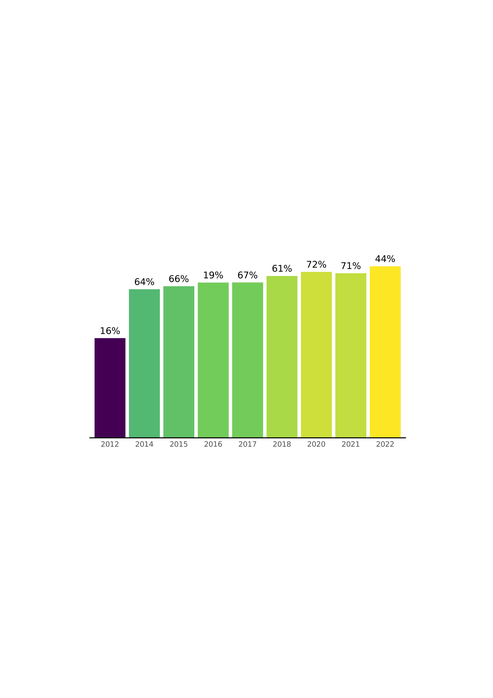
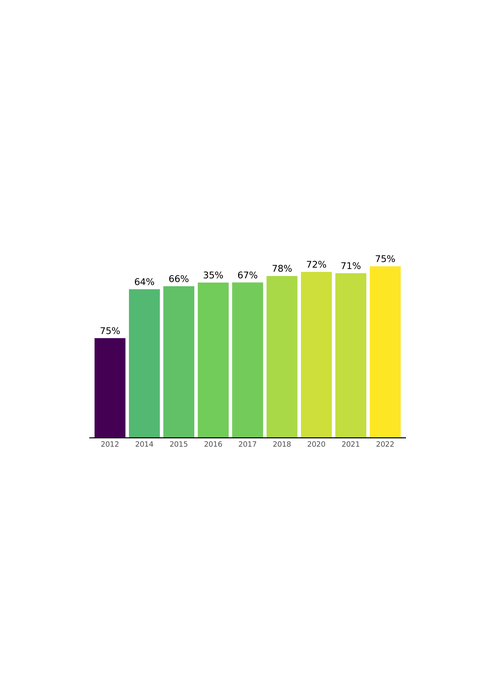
44% at (385, 259): 44% -> 75%
61%: 61% -> 78%
19%: 19% -> 35%
16% at (110, 331): 16% -> 75%
